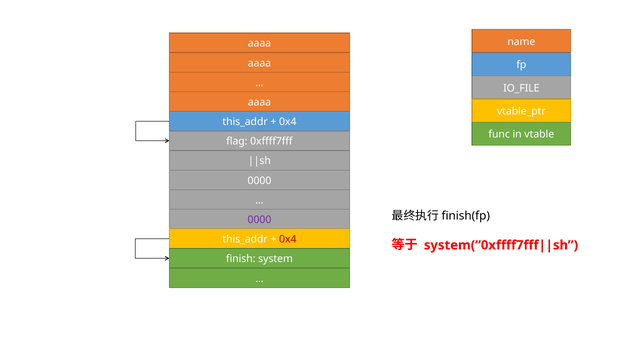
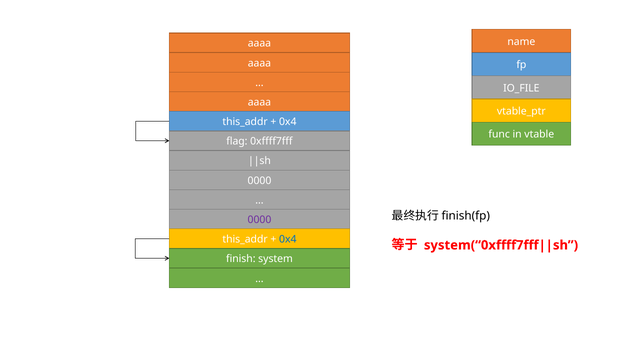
0x4 at (288, 239) colour: red -> blue
